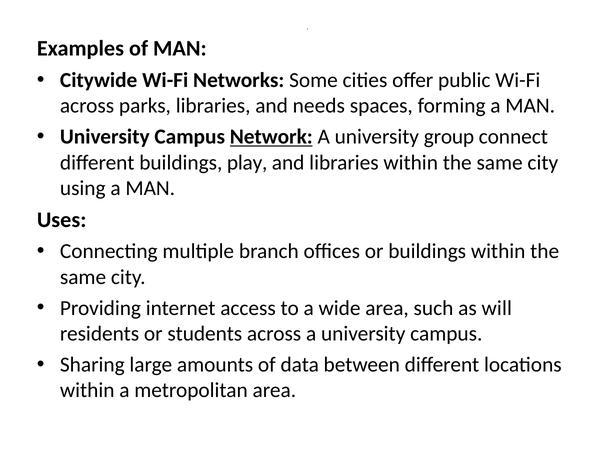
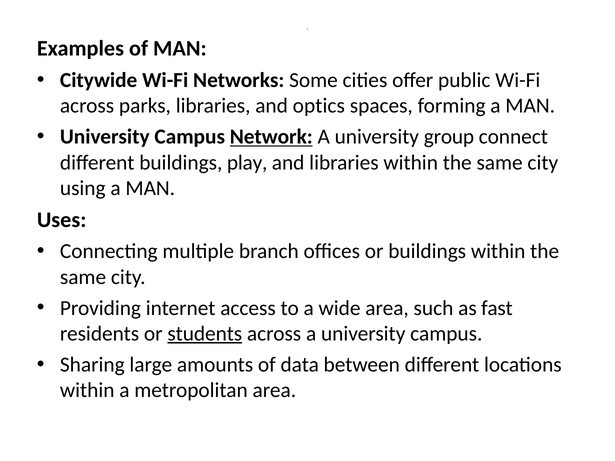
needs: needs -> optics
will: will -> fast
students underline: none -> present
